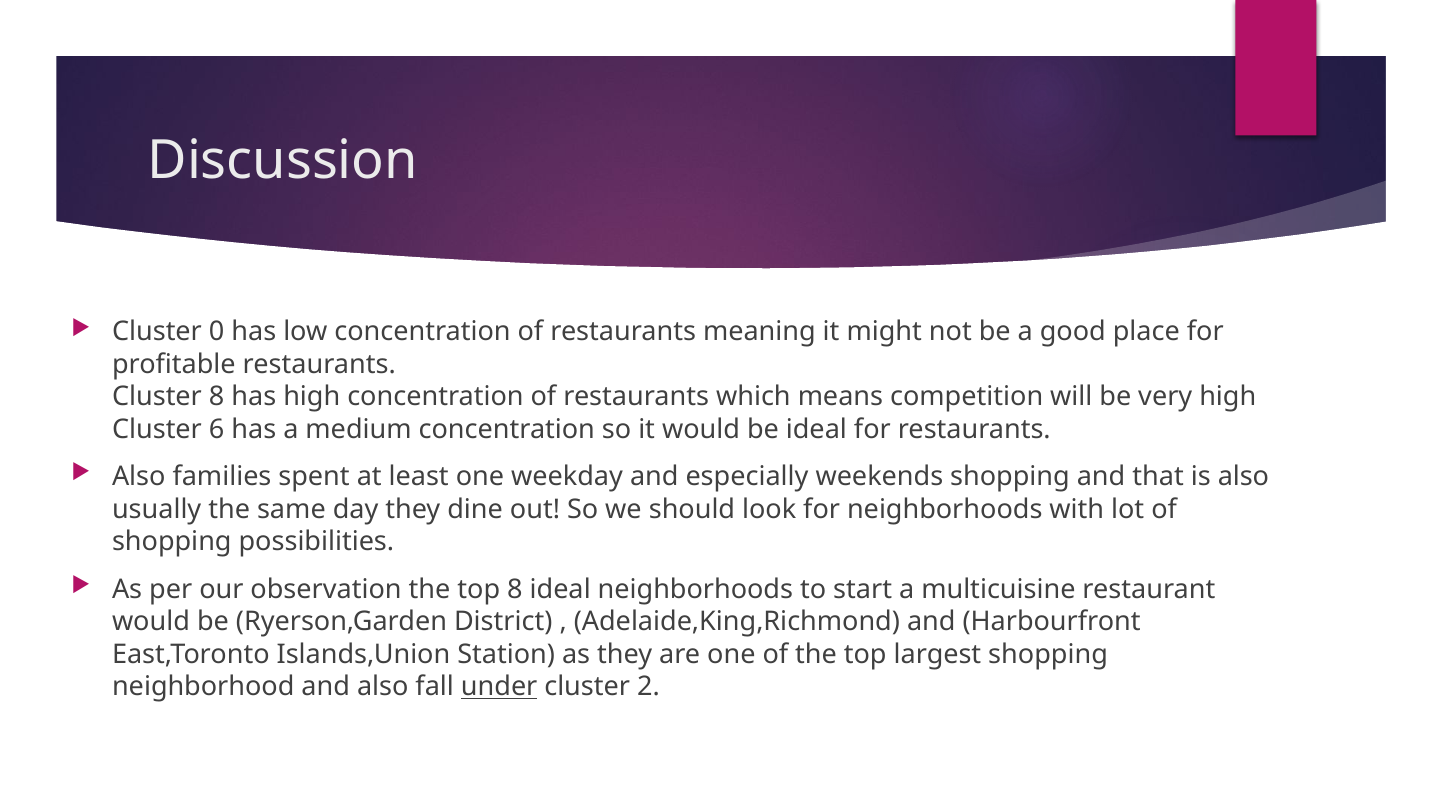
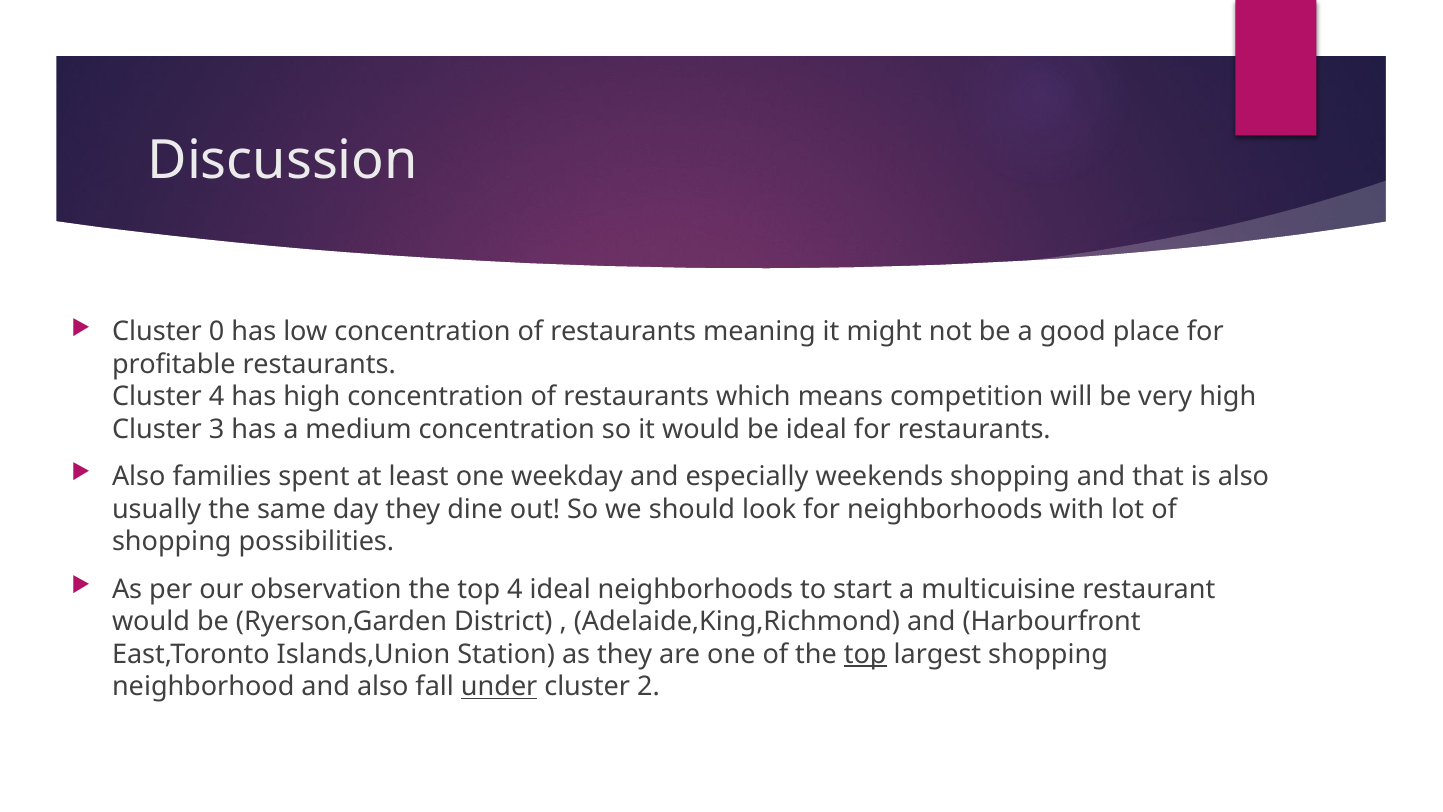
Cluster 8: 8 -> 4
6: 6 -> 3
top 8: 8 -> 4
top at (865, 654) underline: none -> present
